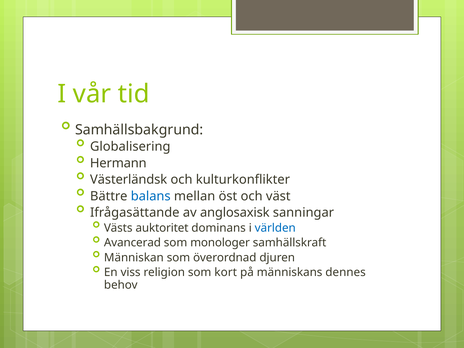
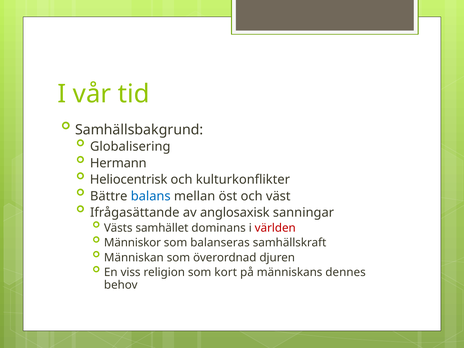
Västerländsk: Västerländsk -> Heliocentrisk
auktoritet: auktoritet -> samhället
världen colour: blue -> red
Avancerad: Avancerad -> Människor
monologer: monologer -> balanseras
